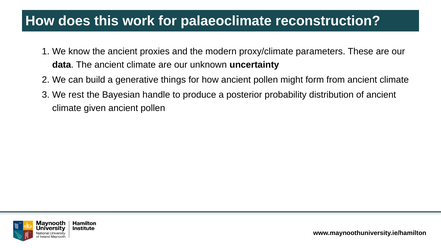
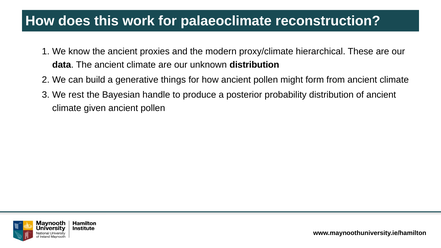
parameters: parameters -> hierarchical
unknown uncertainty: uncertainty -> distribution
